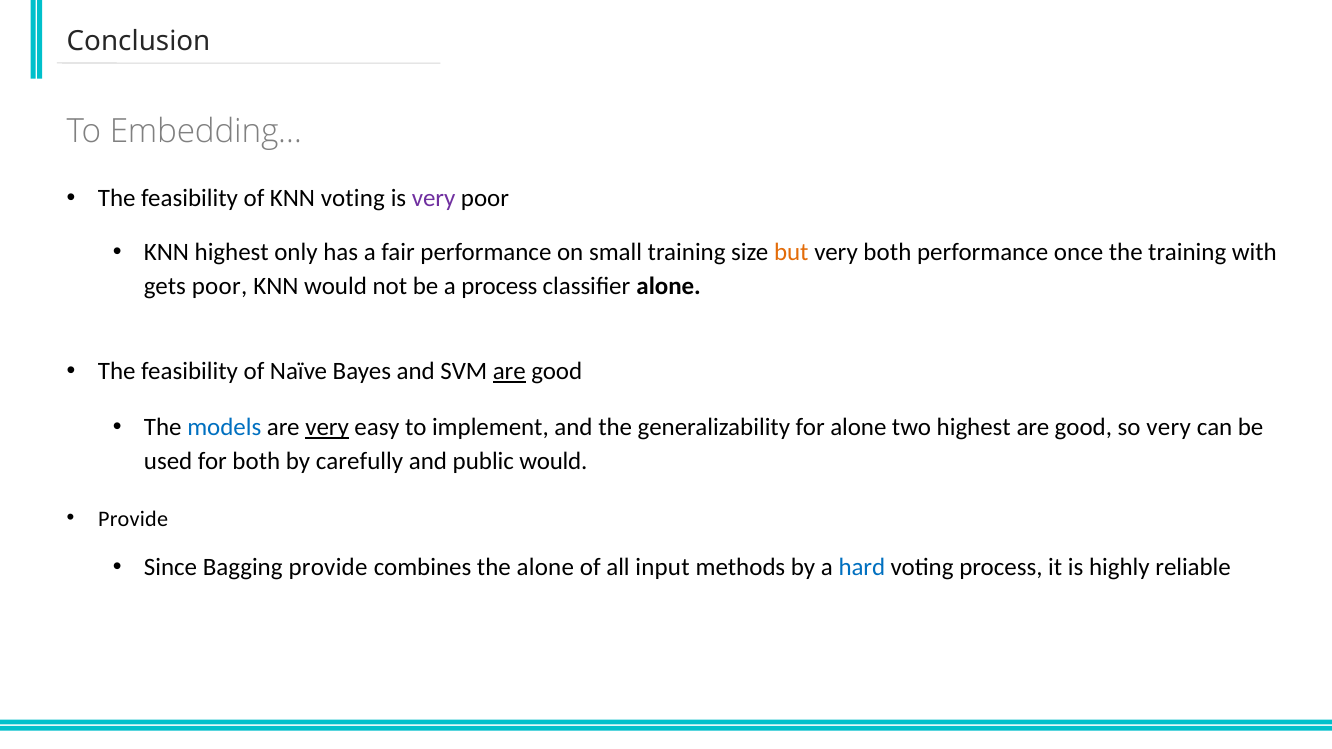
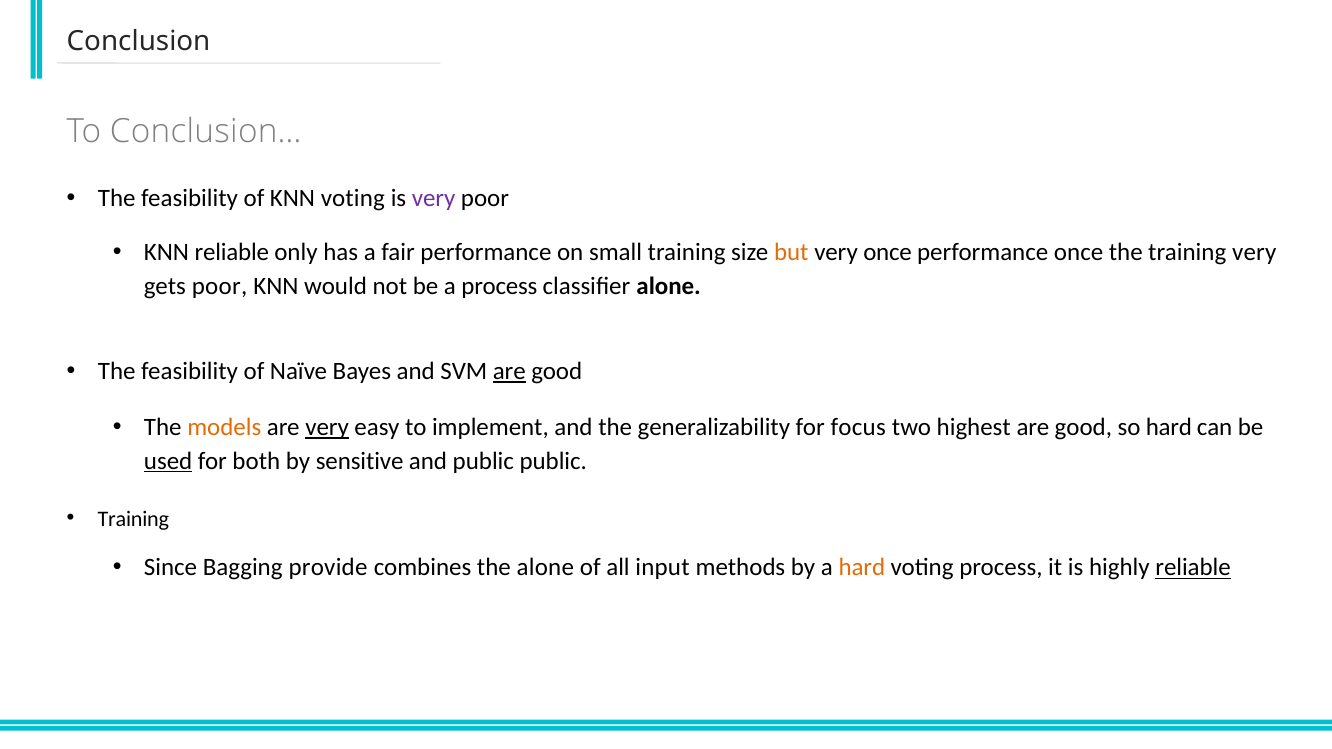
Embedding…: Embedding… -> Conclusion…
KNN highest: highest -> reliable
very both: both -> once
training with: with -> very
models colour: blue -> orange
for alone: alone -> focus
so very: very -> hard
used underline: none -> present
carefully: carefully -> sensitive
public would: would -> public
Provide at (133, 519): Provide -> Training
hard at (862, 568) colour: blue -> orange
reliable at (1193, 568) underline: none -> present
